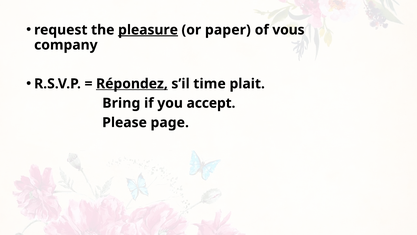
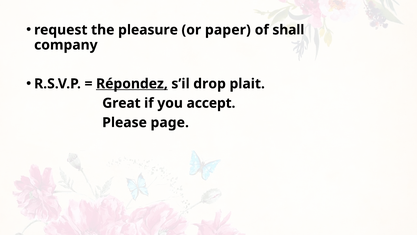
pleasure underline: present -> none
vous: vous -> shall
time: time -> drop
Bring: Bring -> Great
